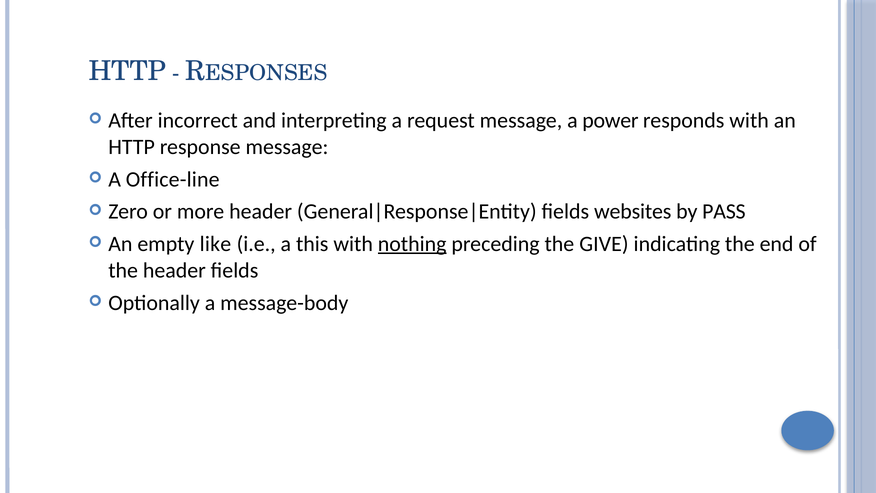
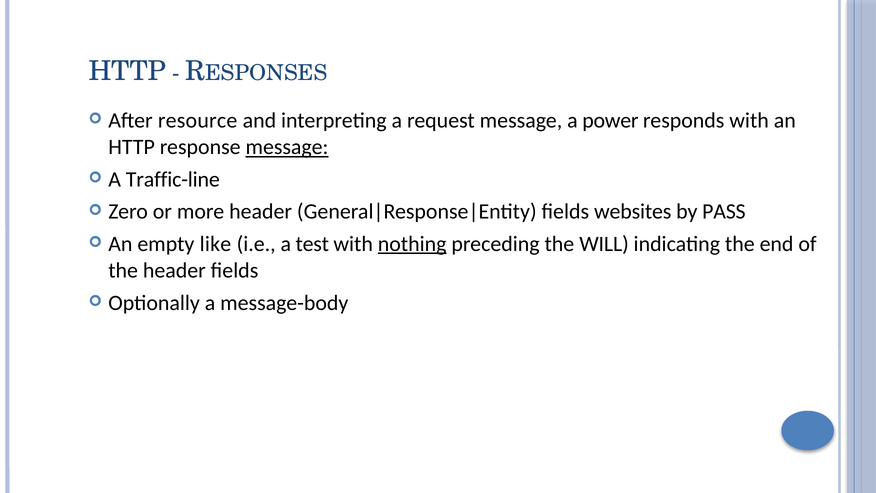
incorrect: incorrect -> resource
message at (287, 147) underline: none -> present
Office-line: Office-line -> Traffic-line
this: this -> test
GIVE: GIVE -> WILL
